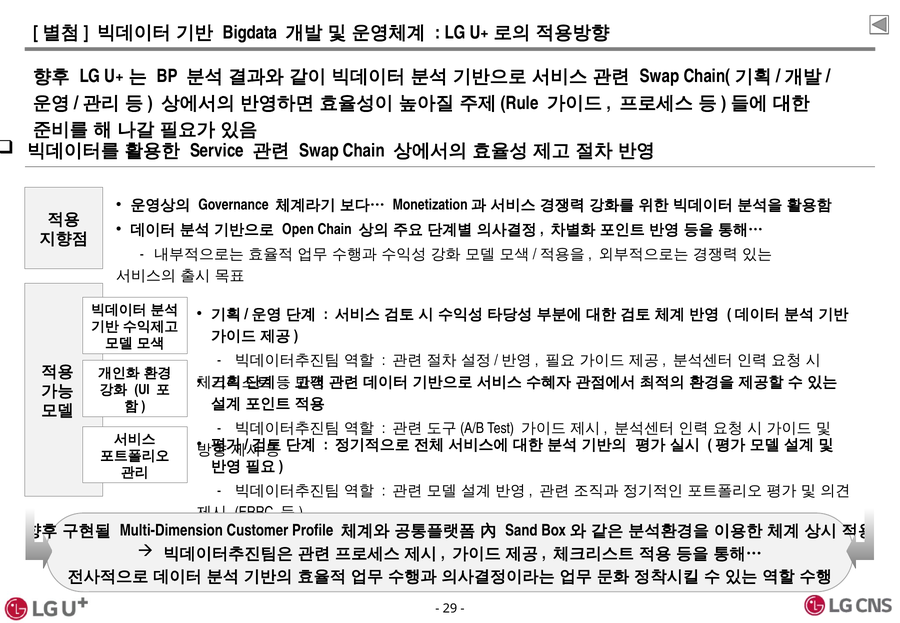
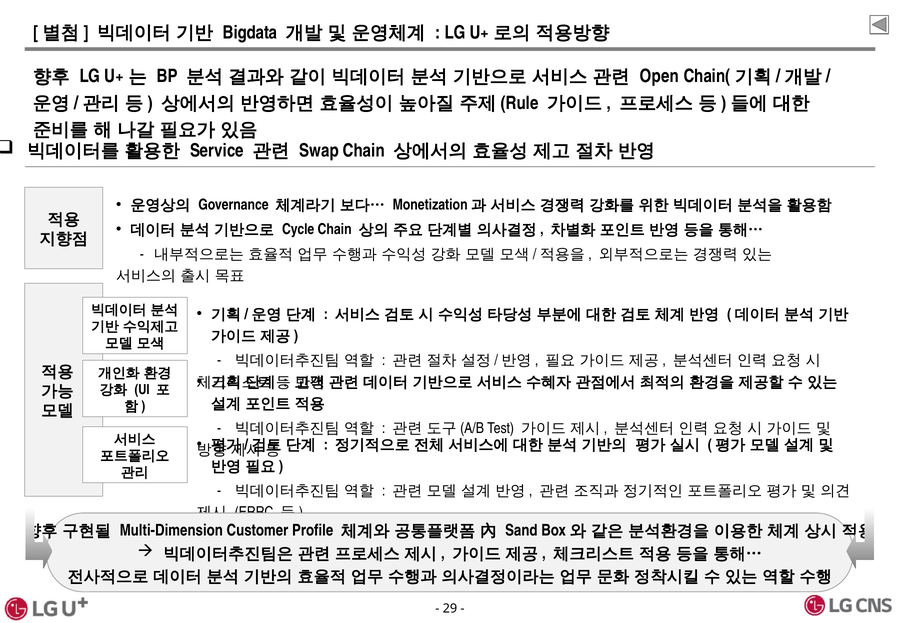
Swap at (660, 76): Swap -> Open
Open: Open -> Cycle
